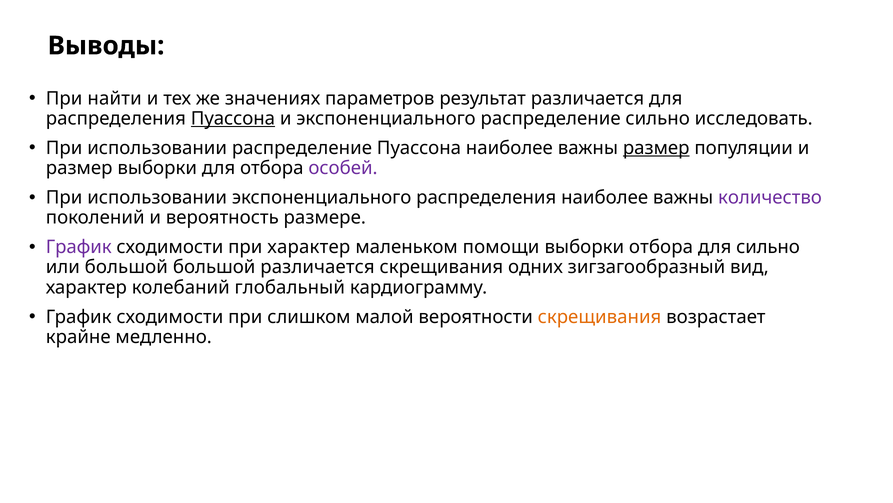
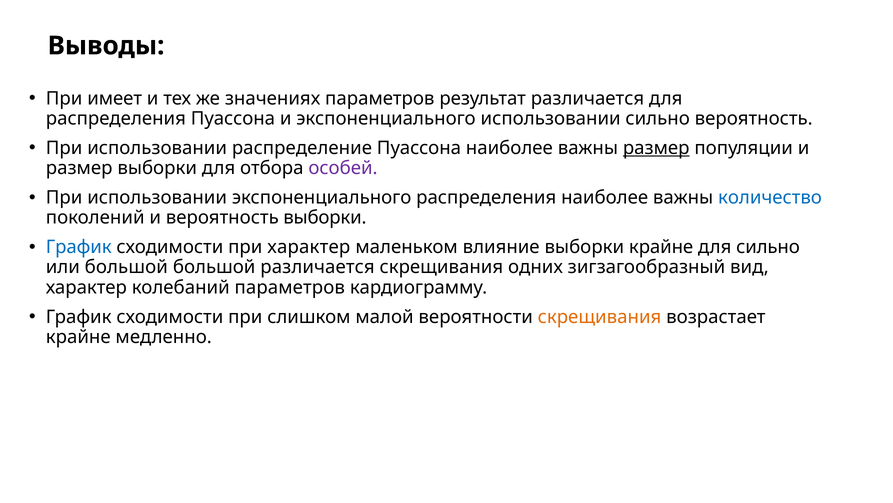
найти: найти -> имеет
Пуассона at (233, 118) underline: present -> none
экспоненциального распределение: распределение -> использовании
сильно исследовать: исследовать -> вероятность
количество colour: purple -> blue
вероятность размере: размере -> выборки
График at (79, 247) colour: purple -> blue
помощи: помощи -> влияние
выборки отбора: отбора -> крайне
колебаний глобальный: глобальный -> параметров
